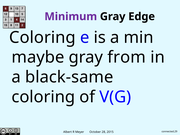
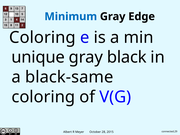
Minimum colour: purple -> blue
maybe: maybe -> unique
from: from -> black
